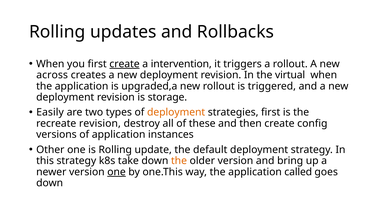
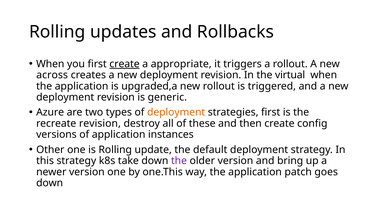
intervention: intervention -> appropriate
storage: storage -> generic
Easily: Easily -> Azure
the at (179, 161) colour: orange -> purple
one at (117, 172) underline: present -> none
called: called -> patch
